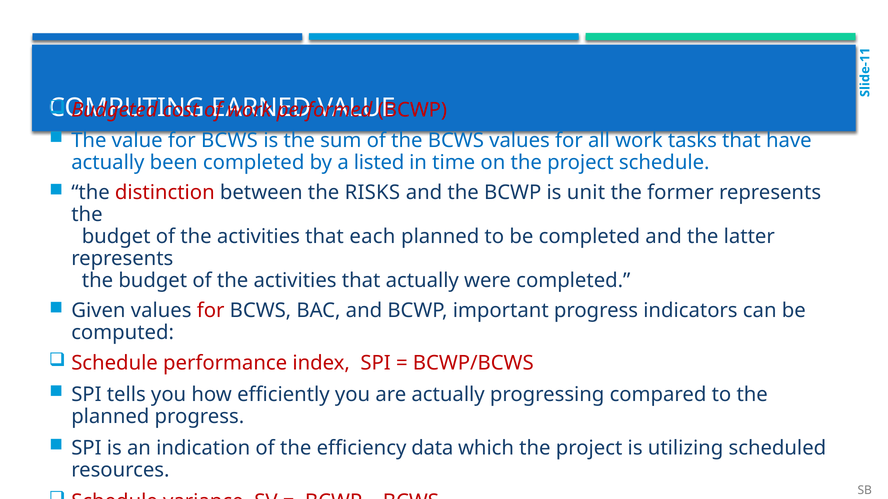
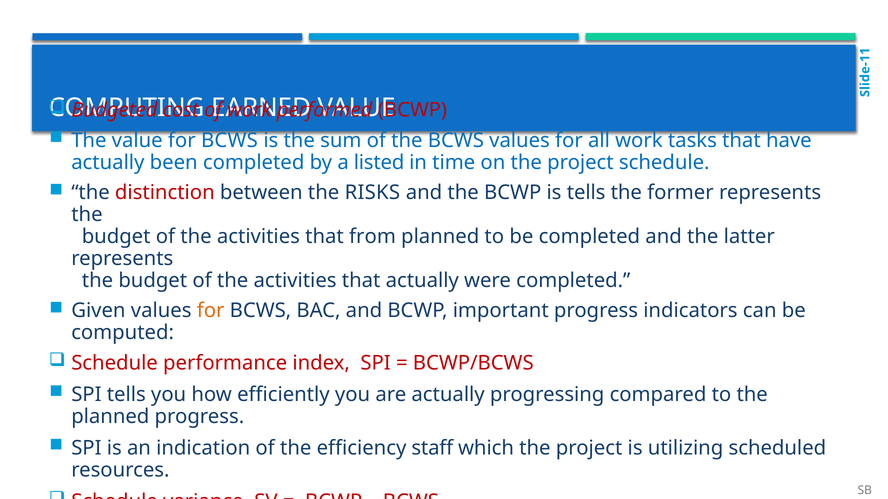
is unit: unit -> tells
each: each -> from
for at (211, 311) colour: red -> orange
data: data -> staff
